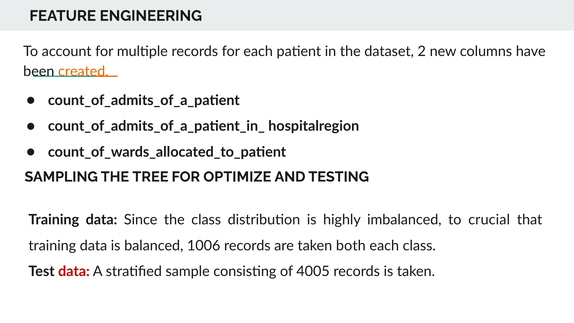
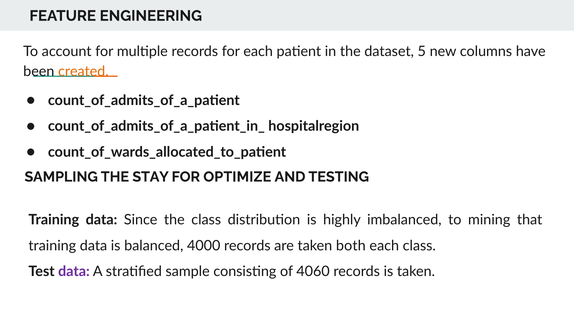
2: 2 -> 5
TREE: TREE -> STAY
crucial: crucial -> mining
1006: 1006 -> 4000
data at (74, 271) colour: red -> purple
4005: 4005 -> 4060
